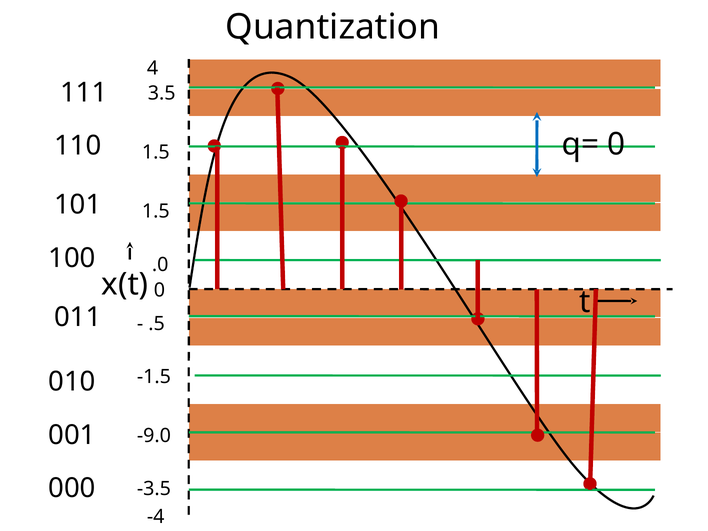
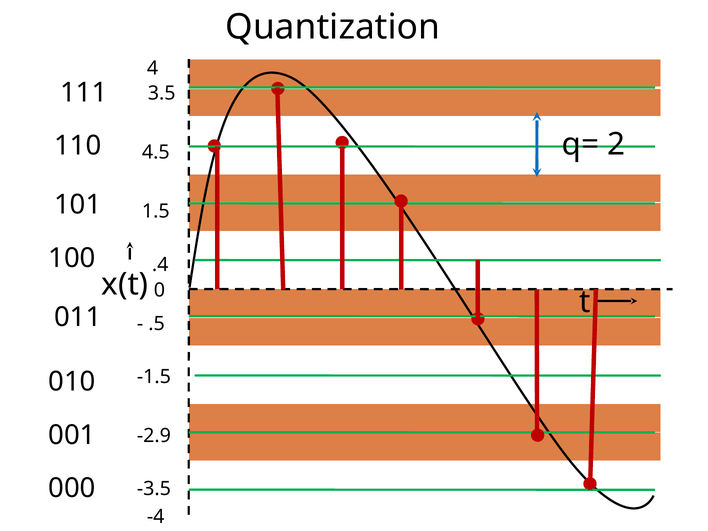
q= 0: 0 -> 2
1.5 at (156, 152): 1.5 -> 4.5
.0: .0 -> .4
-9.0: -9.0 -> -2.9
